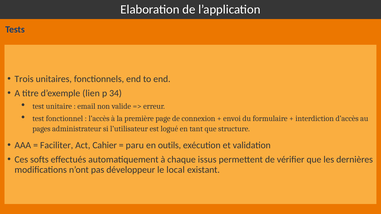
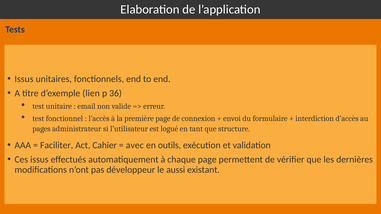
Trois at (24, 79): Trois -> Issus
34: 34 -> 36
paru: paru -> avec
Ces softs: softs -> issus
chaque issus: issus -> page
local: local -> aussi
